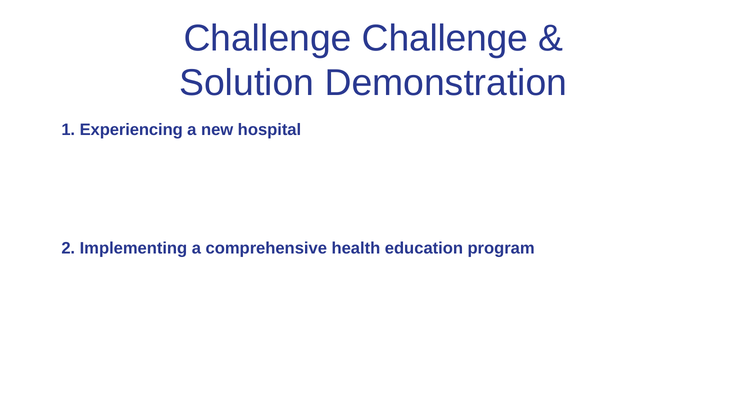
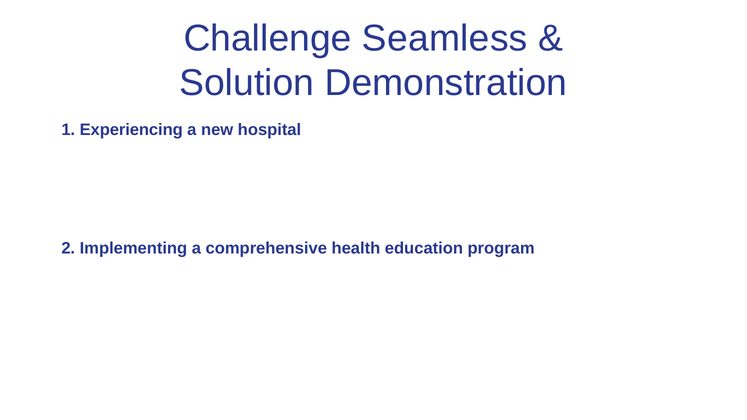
Challenge Challenge: Challenge -> Seamless
